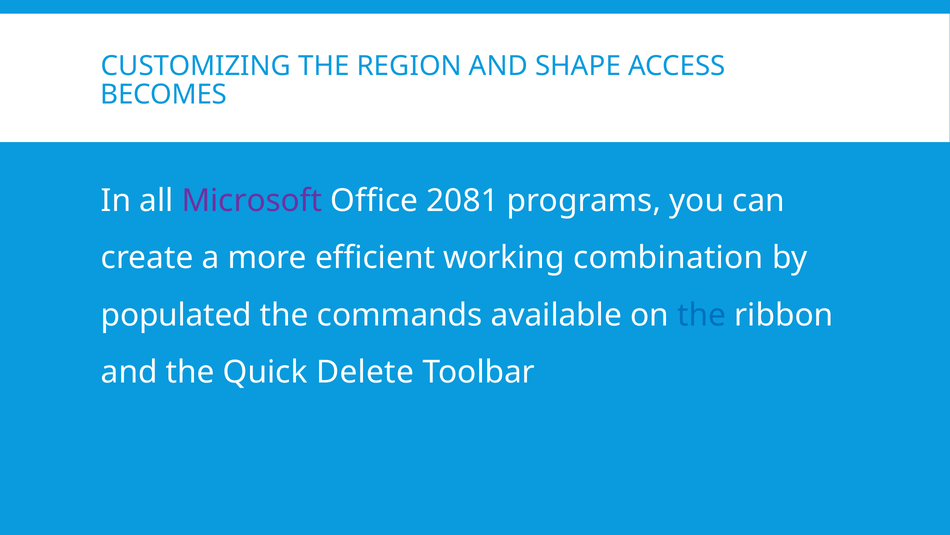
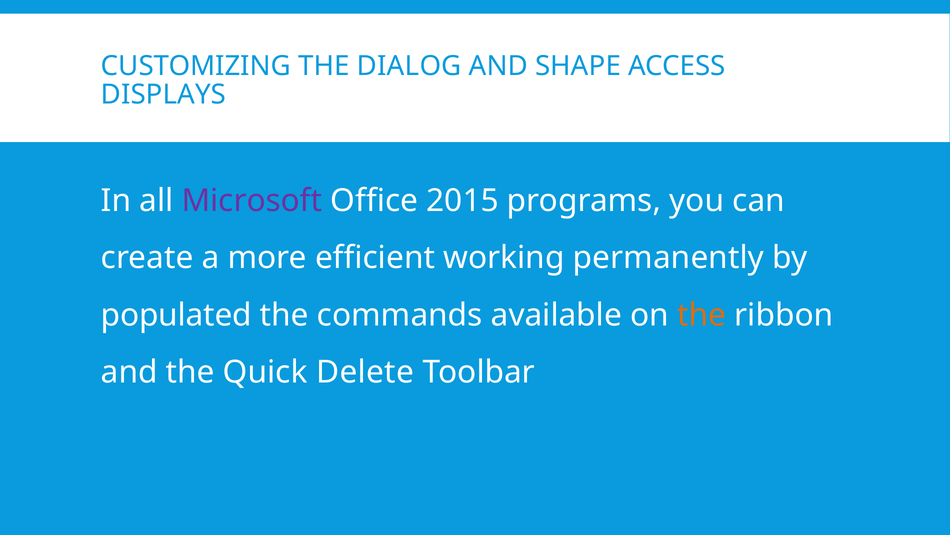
REGION: REGION -> DIALOG
BECOMES: BECOMES -> DISPLAYS
2081: 2081 -> 2015
combination: combination -> permanently
the at (702, 315) colour: blue -> orange
